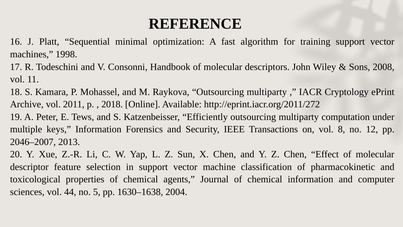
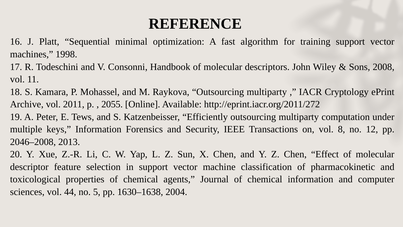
2018: 2018 -> 2055
2046–2007: 2046–2007 -> 2046–2008
